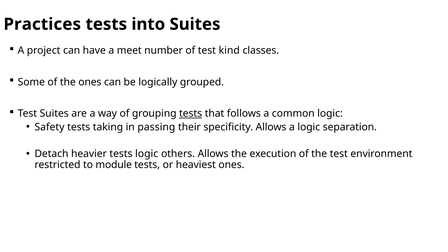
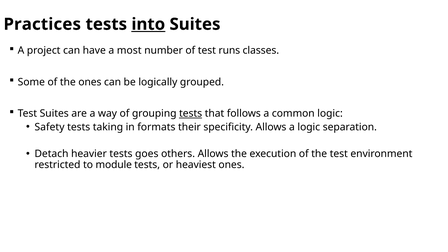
into underline: none -> present
meet: meet -> most
kind: kind -> runs
passing: passing -> formats
tests logic: logic -> goes
